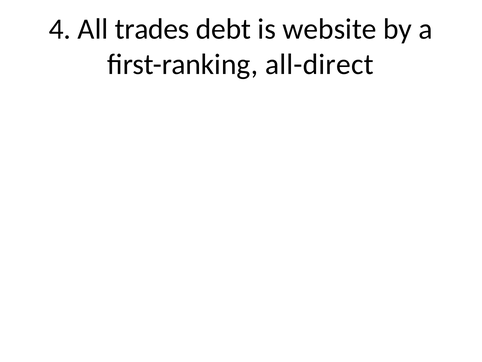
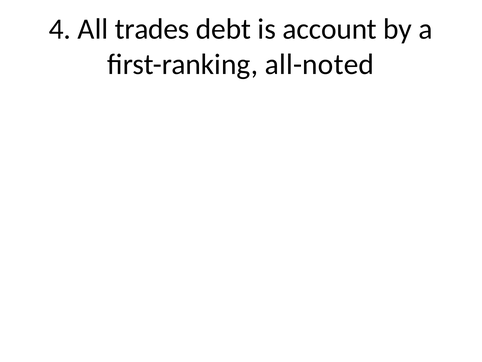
website: website -> account
all-direct: all-direct -> all-noted
